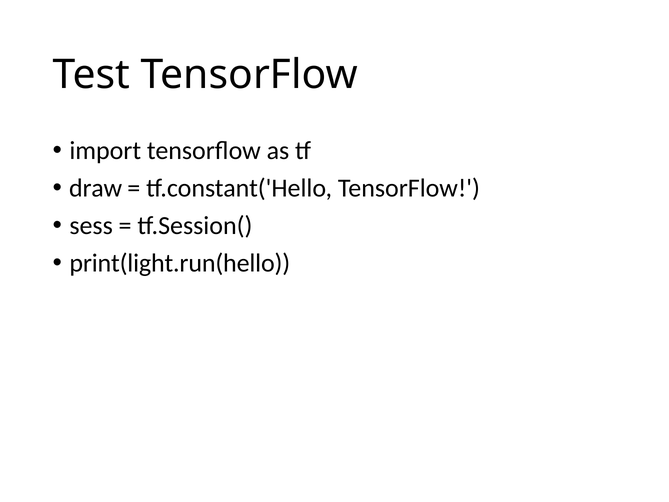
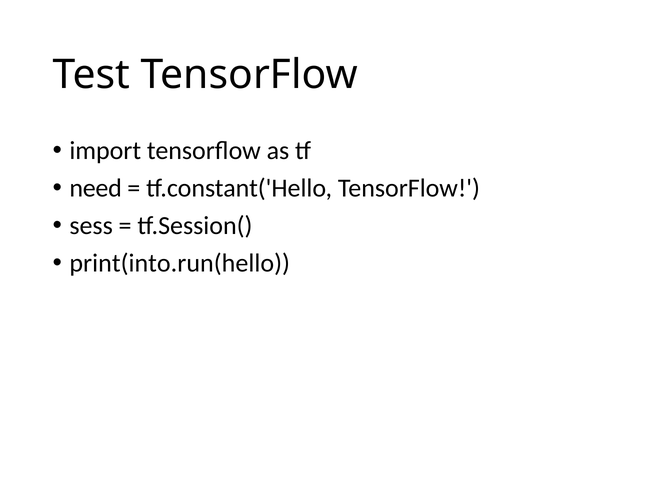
draw: draw -> need
print(light.run(hello: print(light.run(hello -> print(into.run(hello
